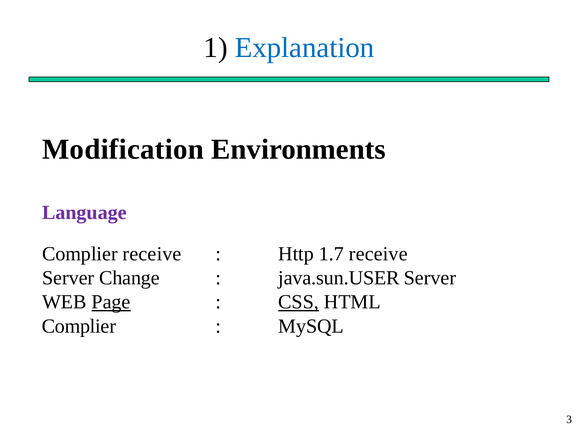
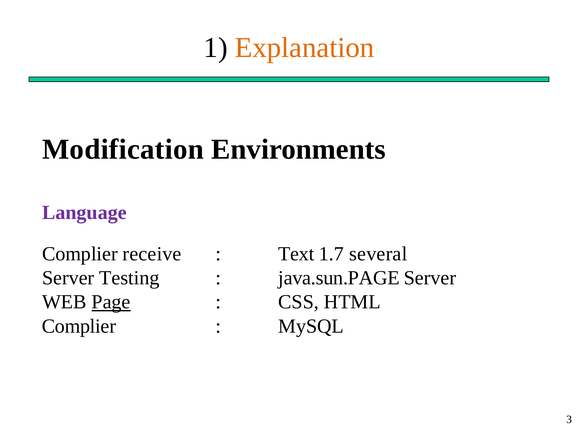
Explanation colour: blue -> orange
Http: Http -> Text
1.7 receive: receive -> several
Change: Change -> Testing
java.sun.USER: java.sun.USER -> java.sun.PAGE
CSS underline: present -> none
